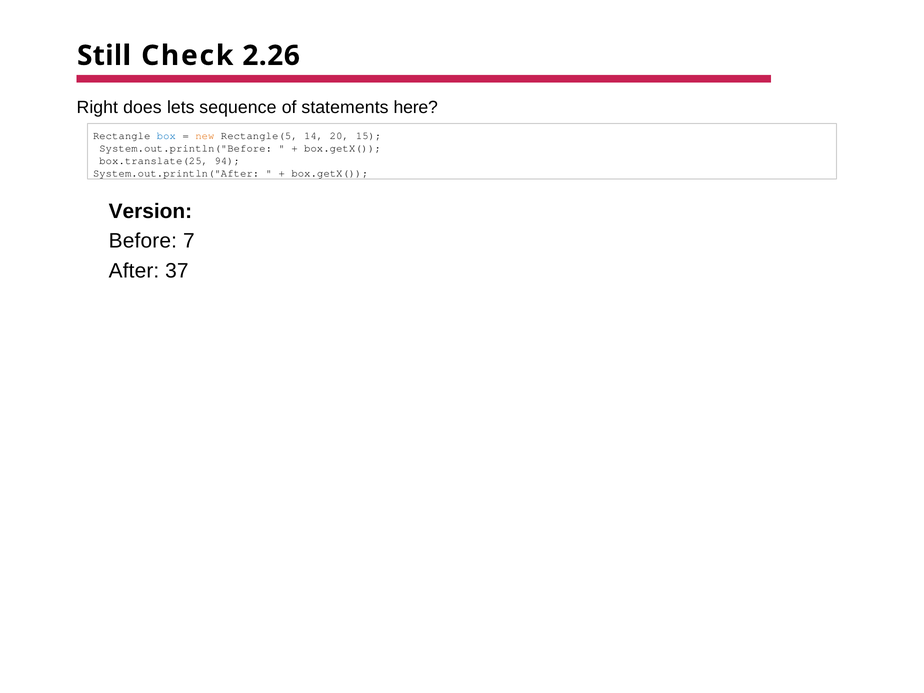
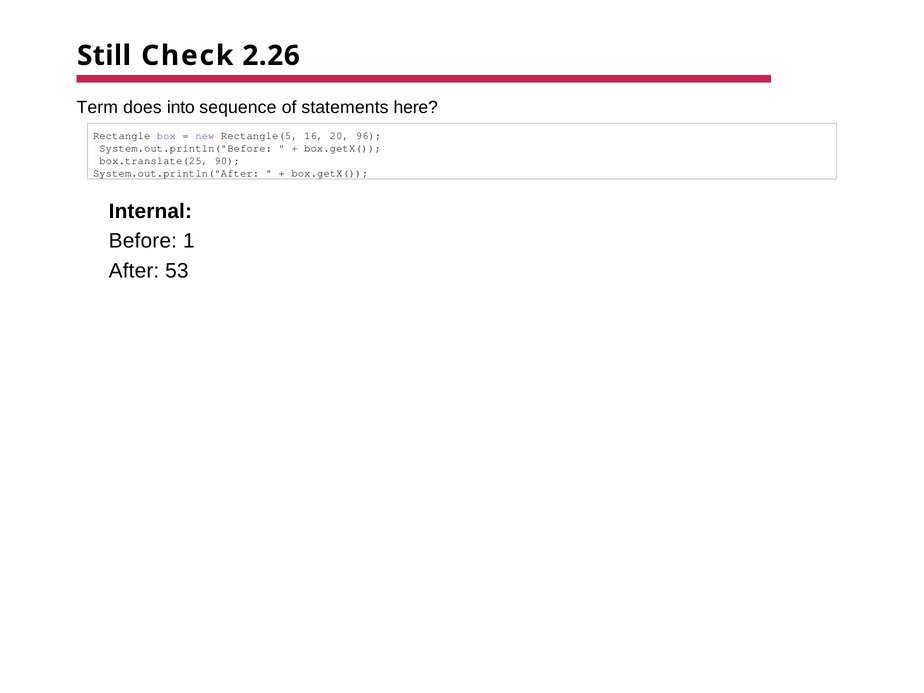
Right: Right -> Term
lets: lets -> into
box colour: blue -> purple
new colour: orange -> purple
14: 14 -> 16
15: 15 -> 96
94: 94 -> 90
Version: Version -> Internal
7: 7 -> 1
37: 37 -> 53
